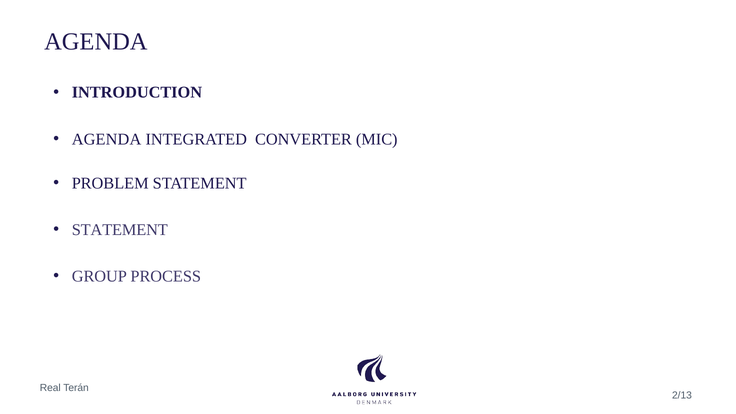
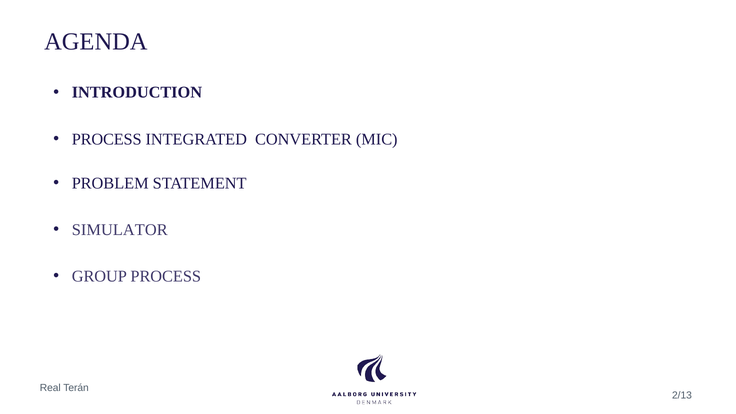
AGENDA at (107, 139): AGENDA -> PROCESS
STATEMENT at (120, 230): STATEMENT -> SIMULATOR
